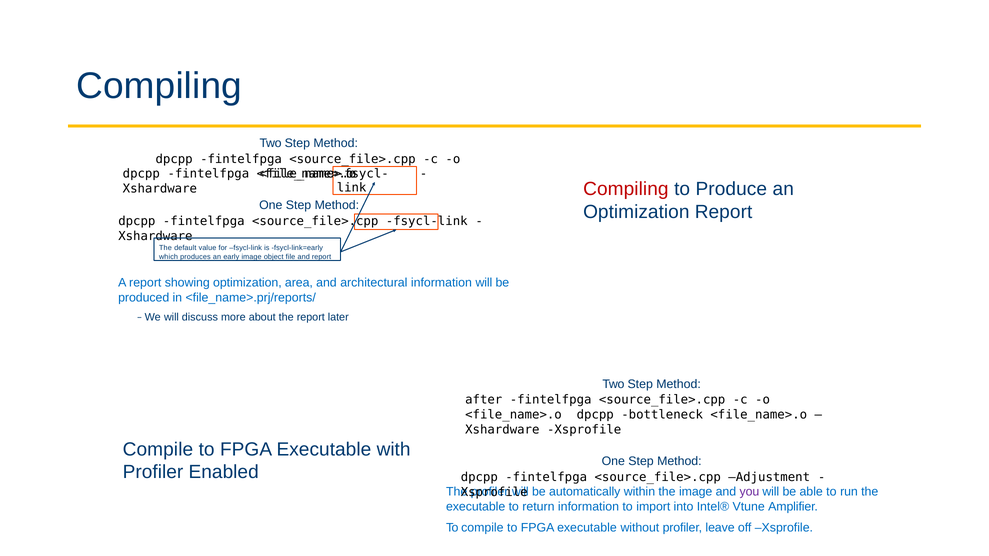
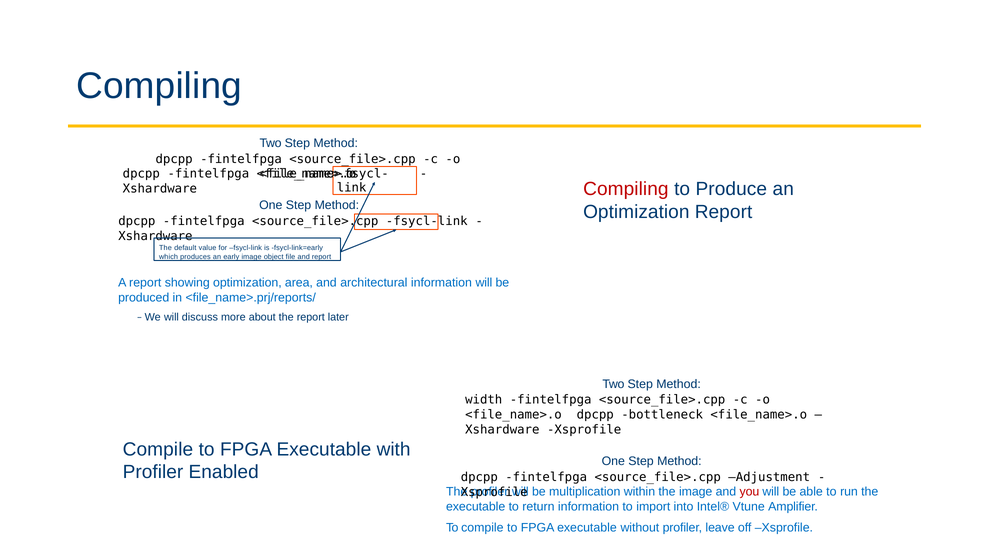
after: after -> width
automatically: automatically -> multiplication
you colour: purple -> red
